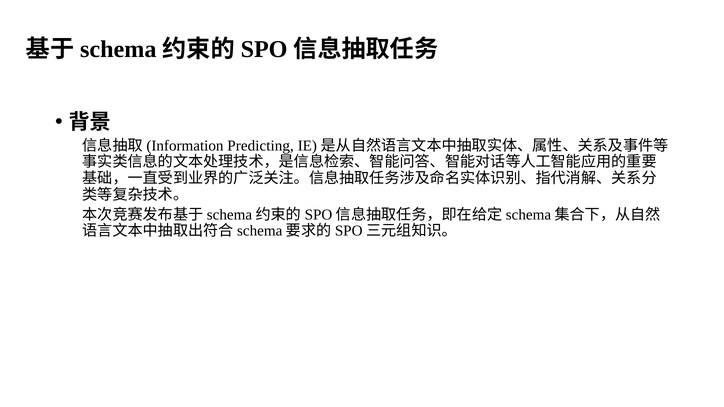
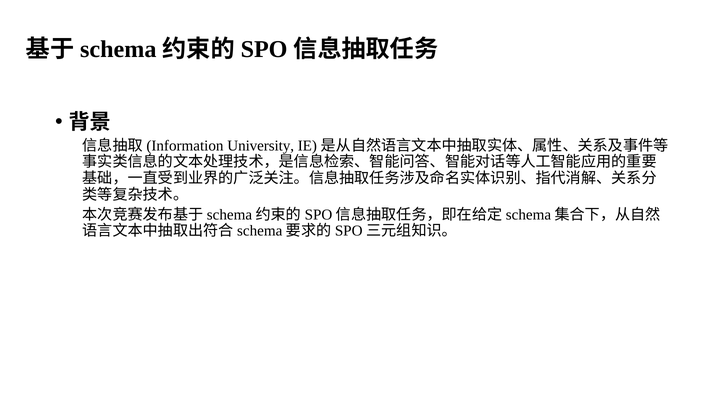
Predicting: Predicting -> University
